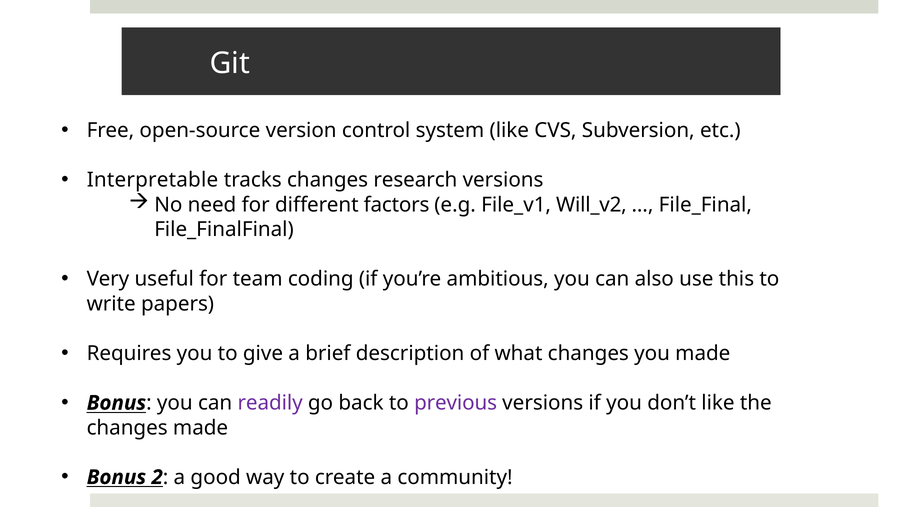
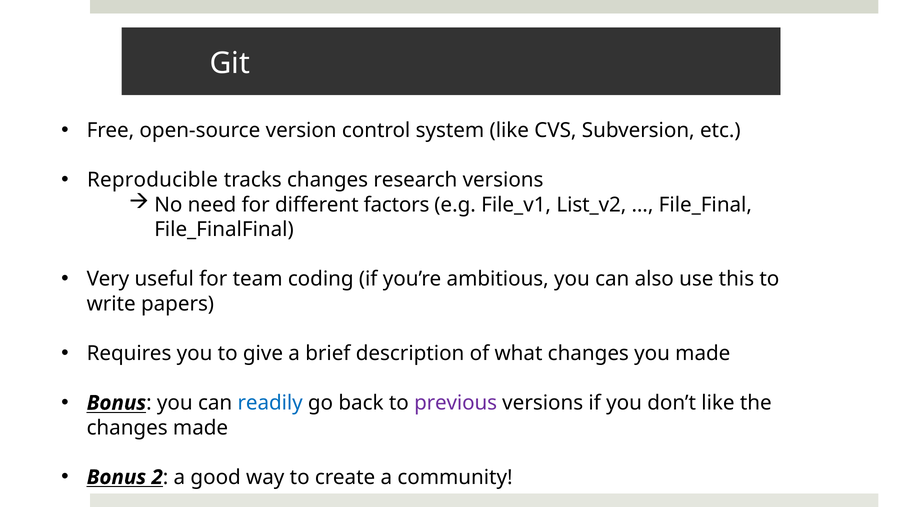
Interpretable: Interpretable -> Reproducible
Will_v2: Will_v2 -> List_v2
readily colour: purple -> blue
